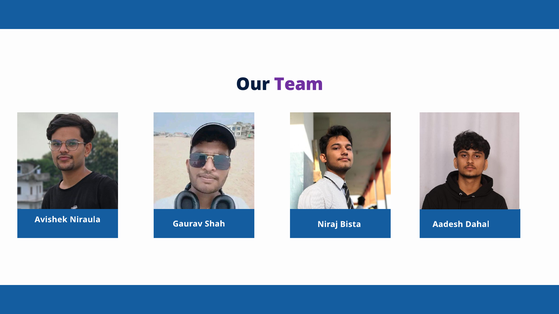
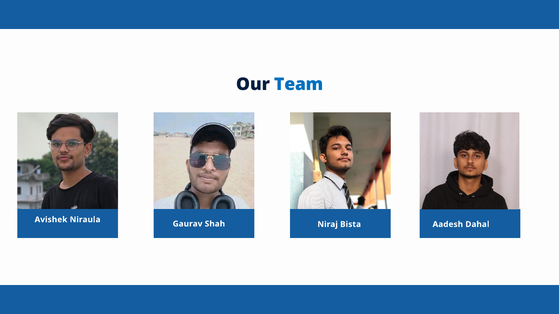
Team colour: purple -> blue
